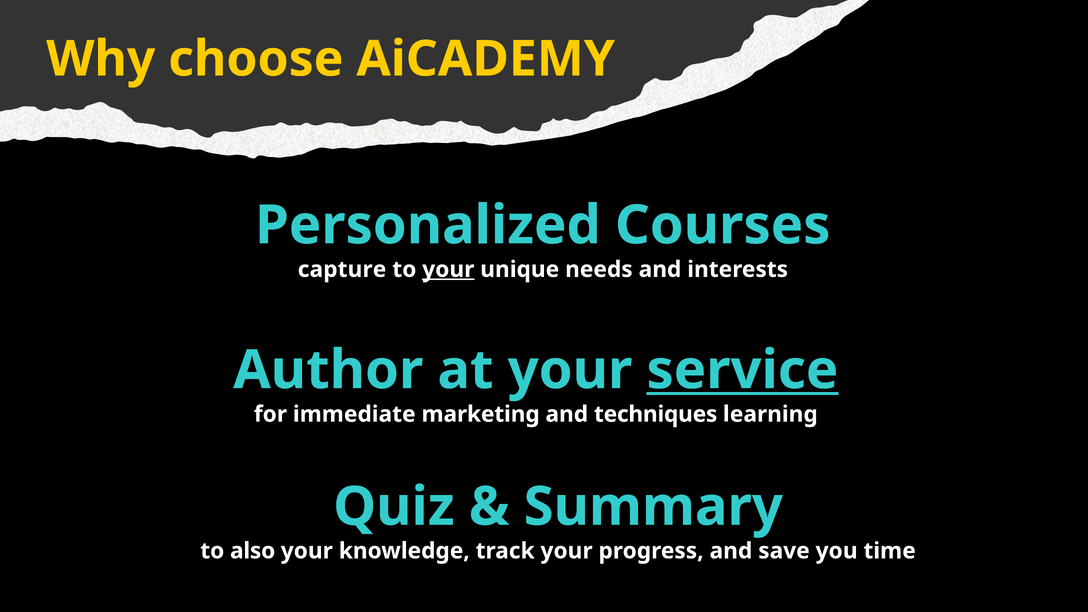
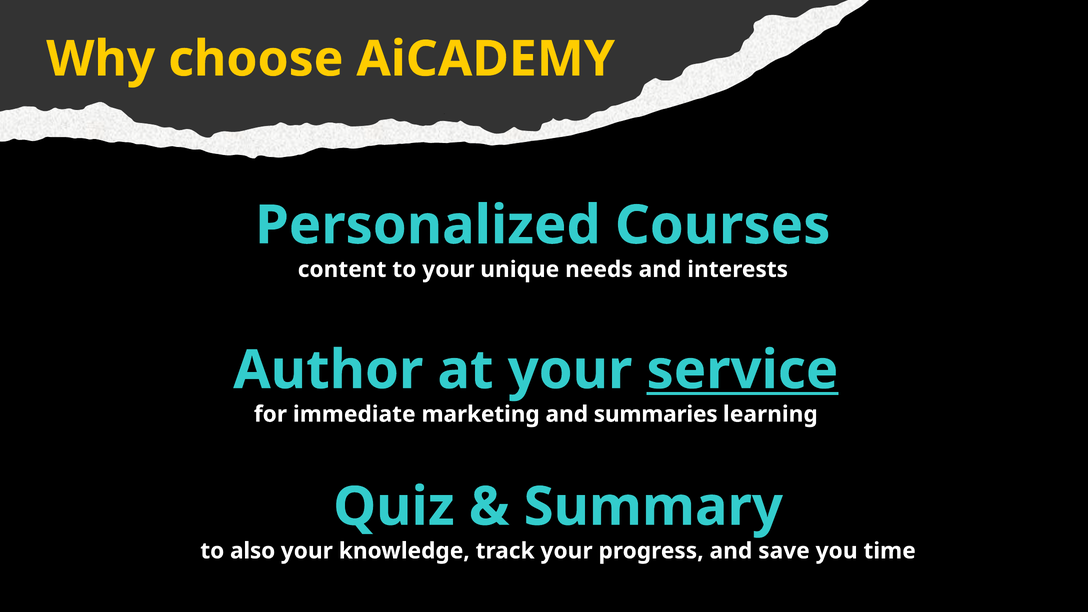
capture: capture -> content
your at (448, 269) underline: present -> none
techniques: techniques -> summaries
